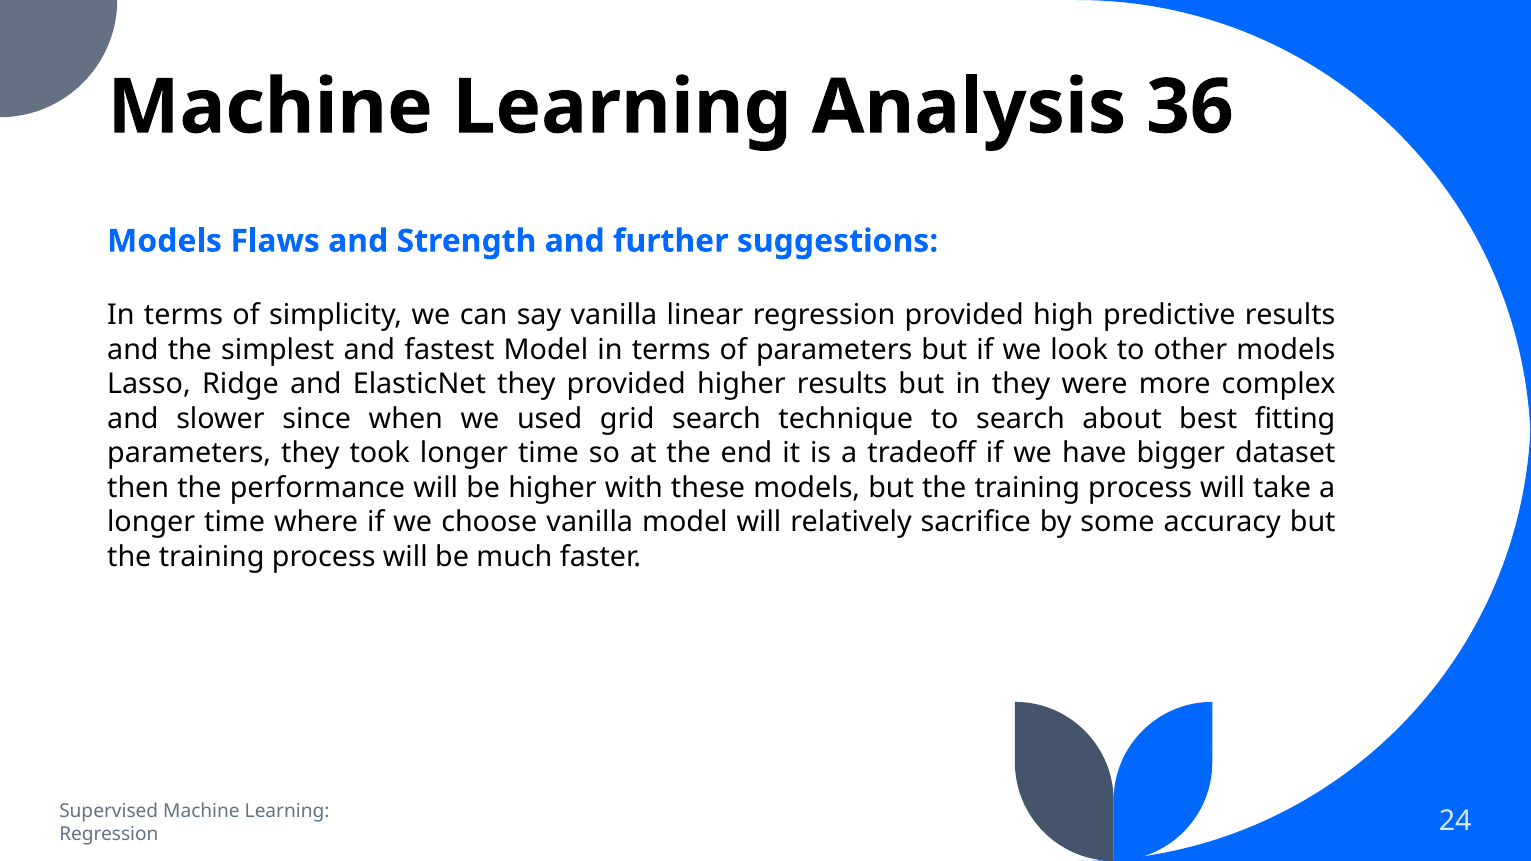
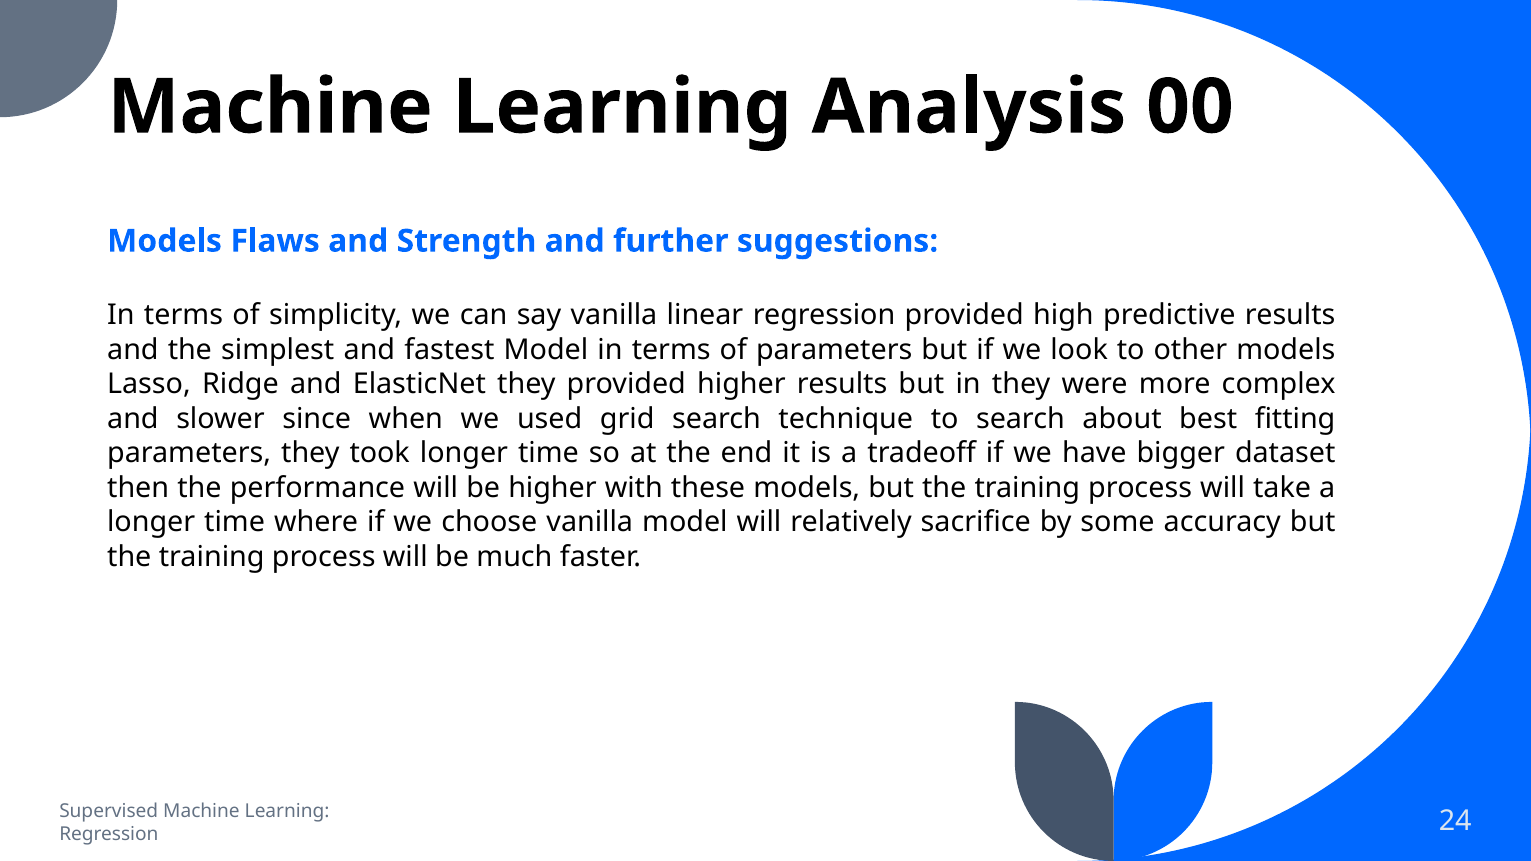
36: 36 -> 00
